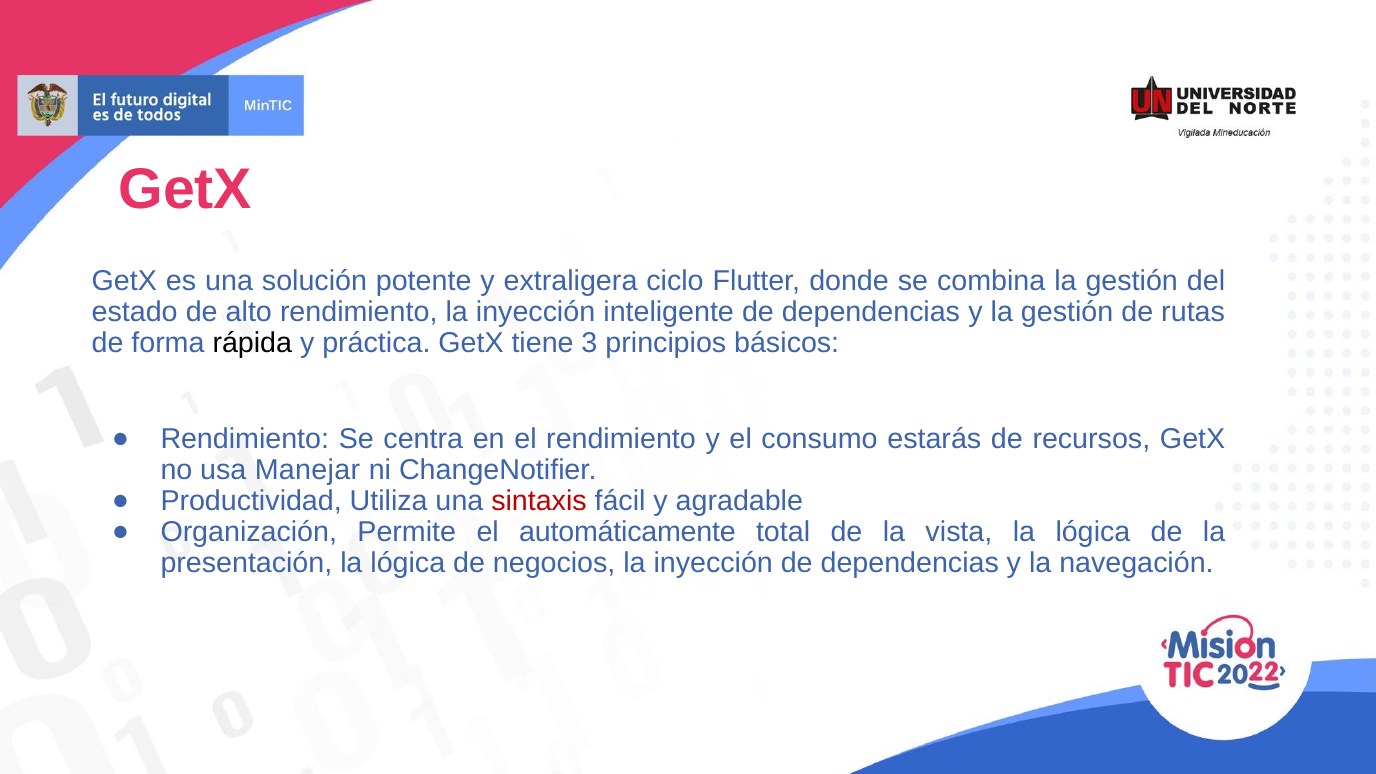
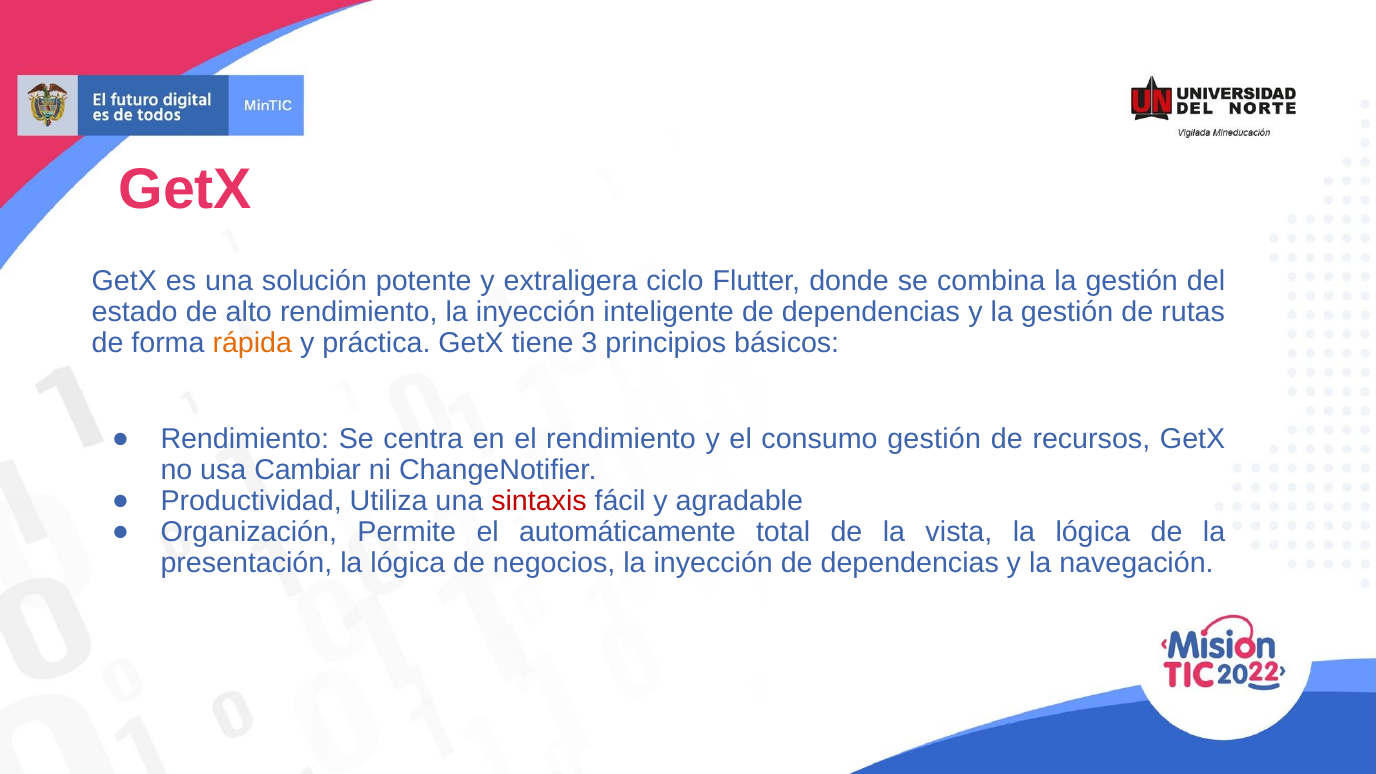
rápida colour: black -> orange
consumo estarás: estarás -> gestión
Manejar: Manejar -> Cambiar
